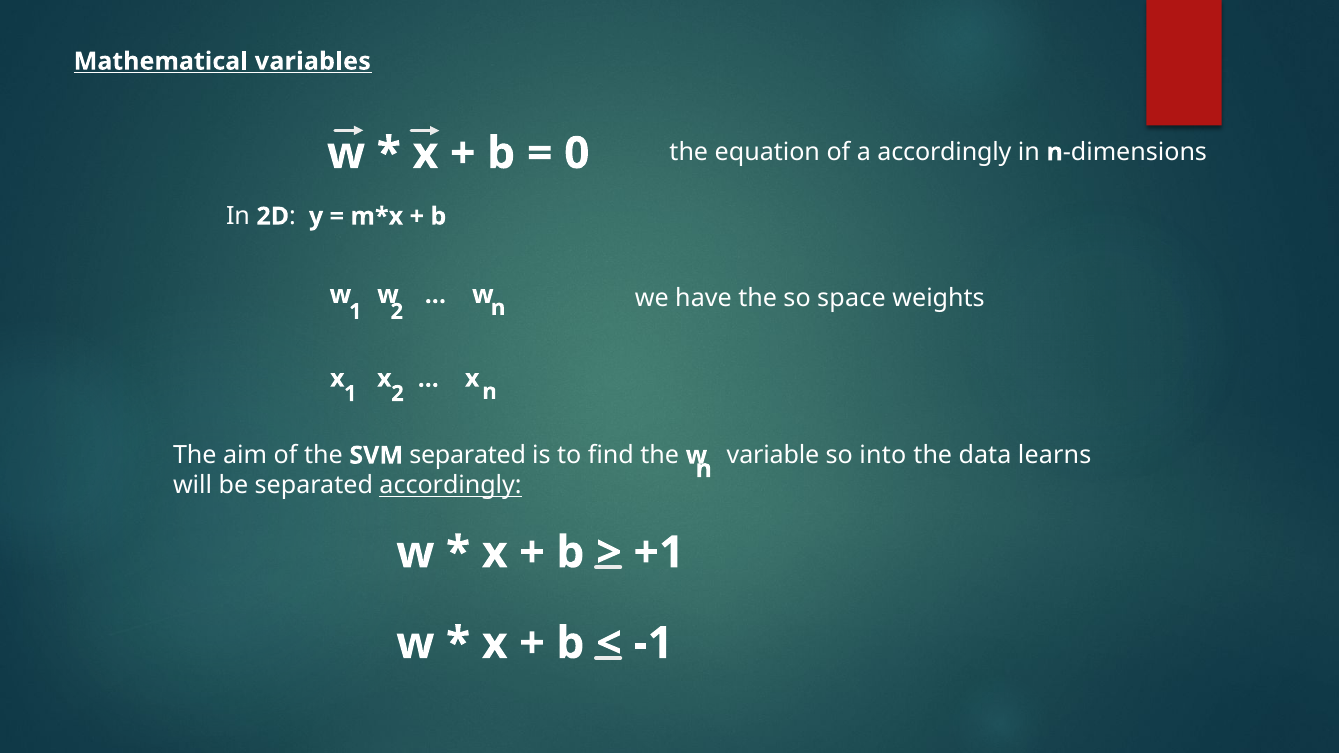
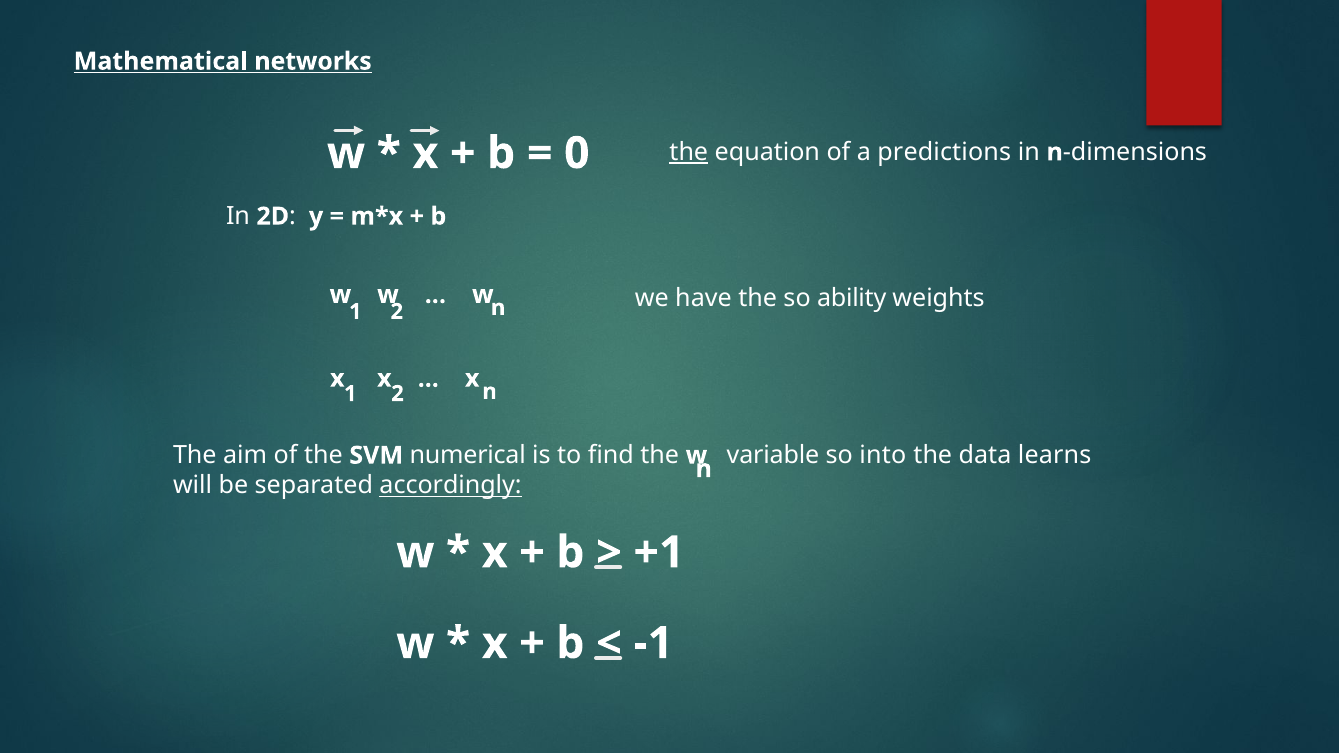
variables: variables -> networks
the at (689, 152) underline: none -> present
a accordingly: accordingly -> predictions
space: space -> ability
SVM separated: separated -> numerical
